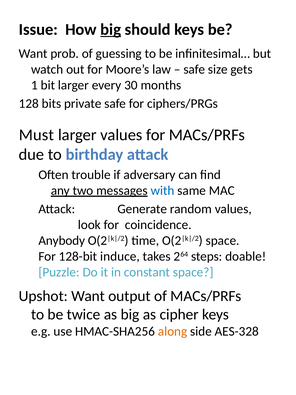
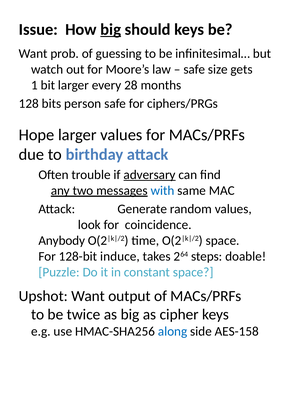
30: 30 -> 28
private: private -> person
Must: Must -> Hope
adversary underline: none -> present
along colour: orange -> blue
AES-328: AES-328 -> AES-158
